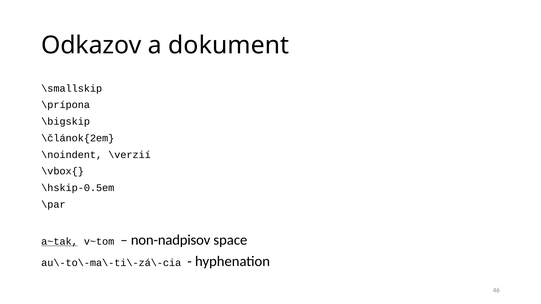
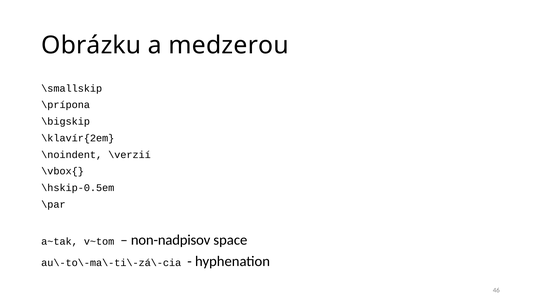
Odkazov: Odkazov -> Obrázku
dokument: dokument -> medzerou
\článok{2em: \článok{2em -> \klavír{2em
a~tak underline: present -> none
